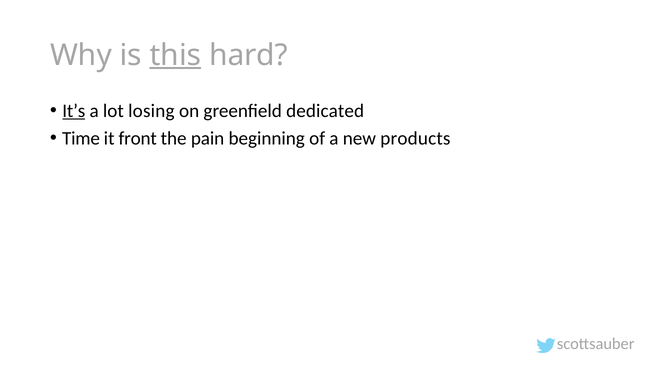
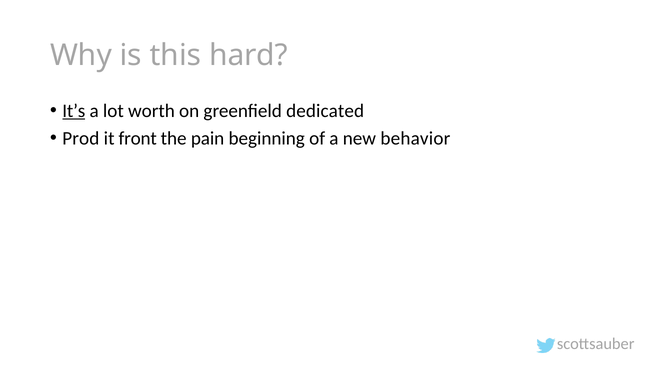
this underline: present -> none
losing: losing -> worth
Time: Time -> Prod
products: products -> behavior
